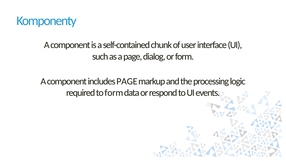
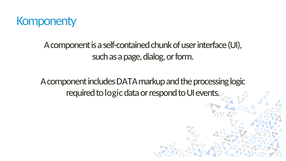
includes PAGE: PAGE -> DATA
to form: form -> logic
